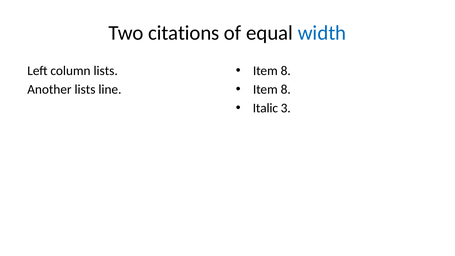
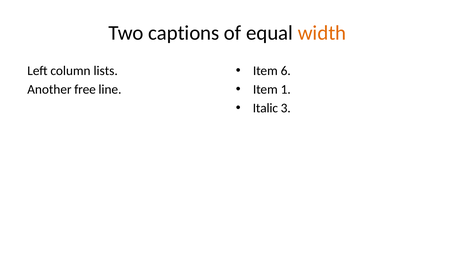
citations: citations -> captions
width colour: blue -> orange
8 at (286, 71): 8 -> 6
8 at (286, 89): 8 -> 1
Another lists: lists -> free
